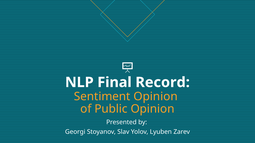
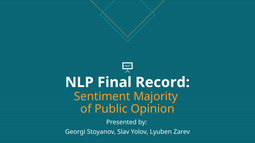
Sentiment Opinion: Opinion -> Majority
